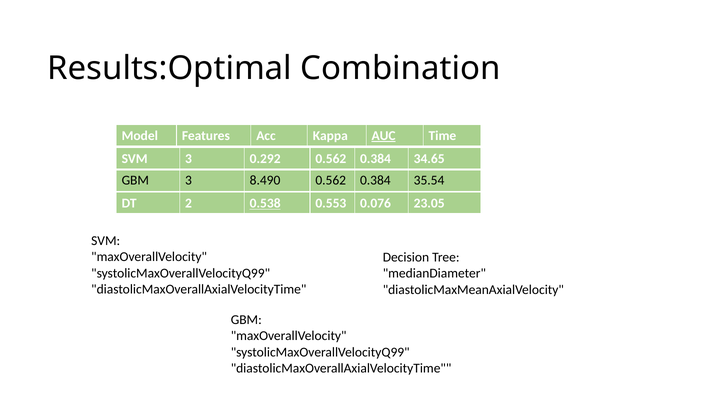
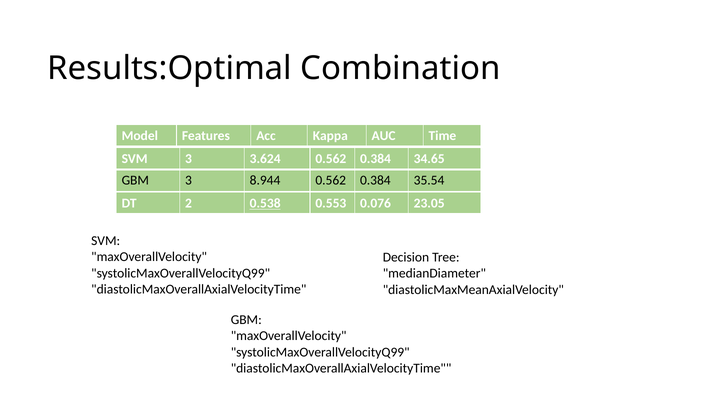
AUC underline: present -> none
0.292: 0.292 -> 3.624
8.490: 8.490 -> 8.944
